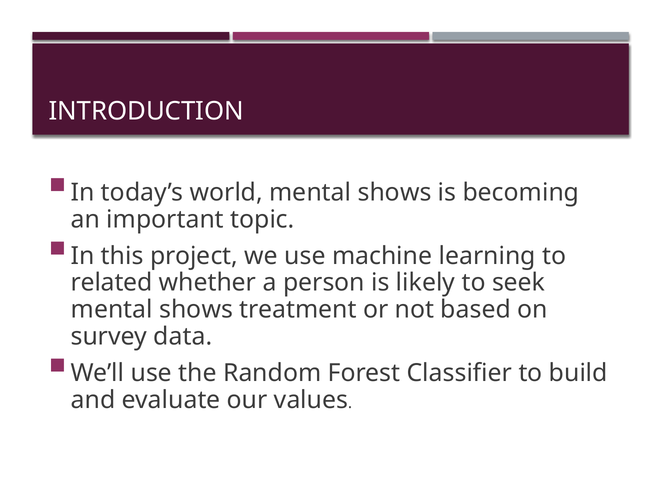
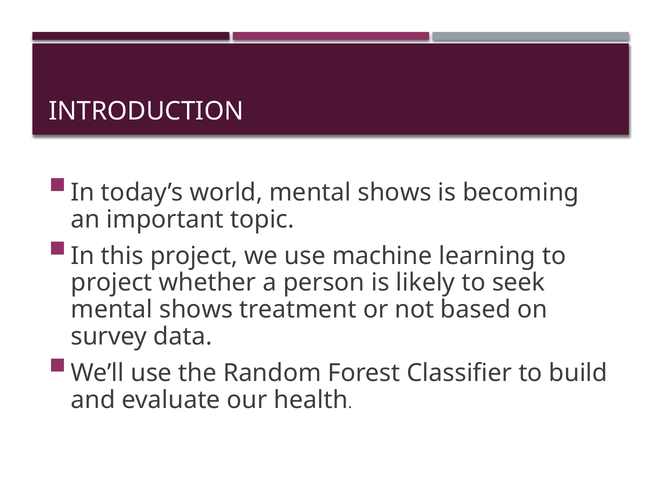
related at (112, 283): related -> project
values: values -> health
